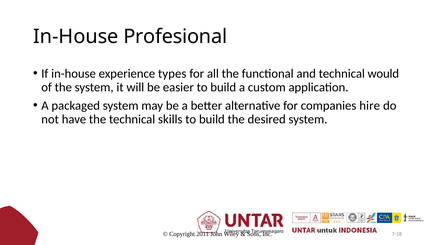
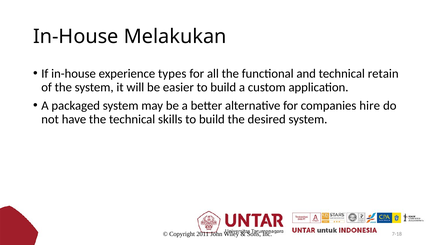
Profesional: Profesional -> Melakukan
would: would -> retain
